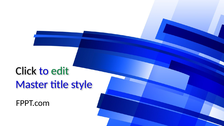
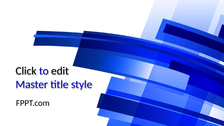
edit colour: green -> black
